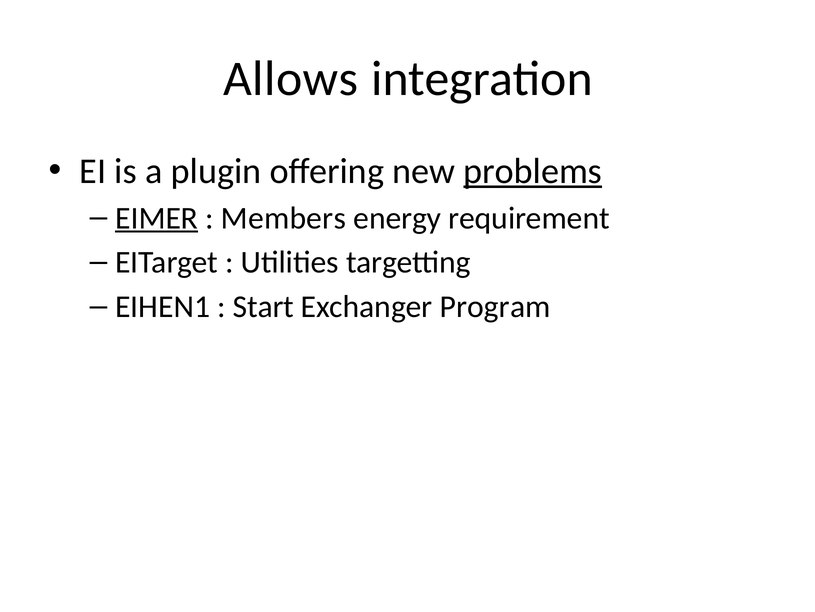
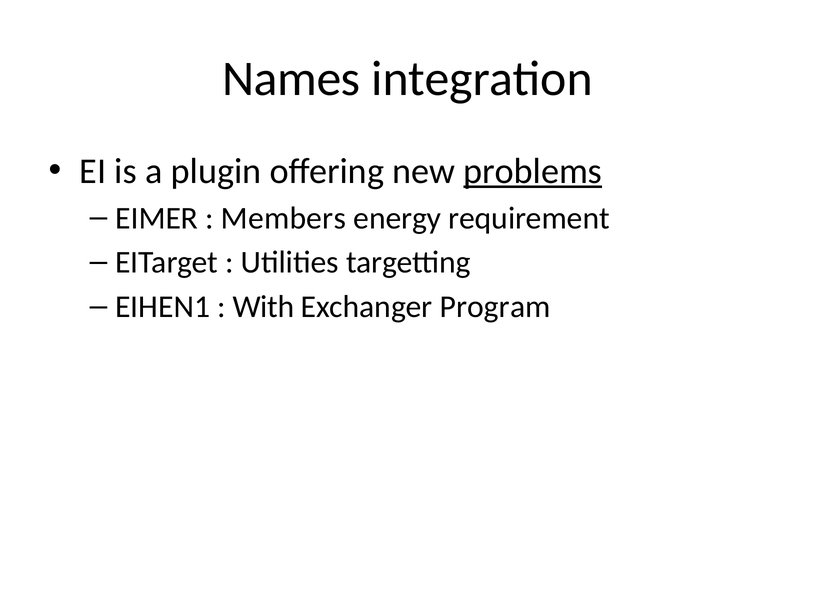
Allows: Allows -> Names
EIMER underline: present -> none
Start: Start -> With
